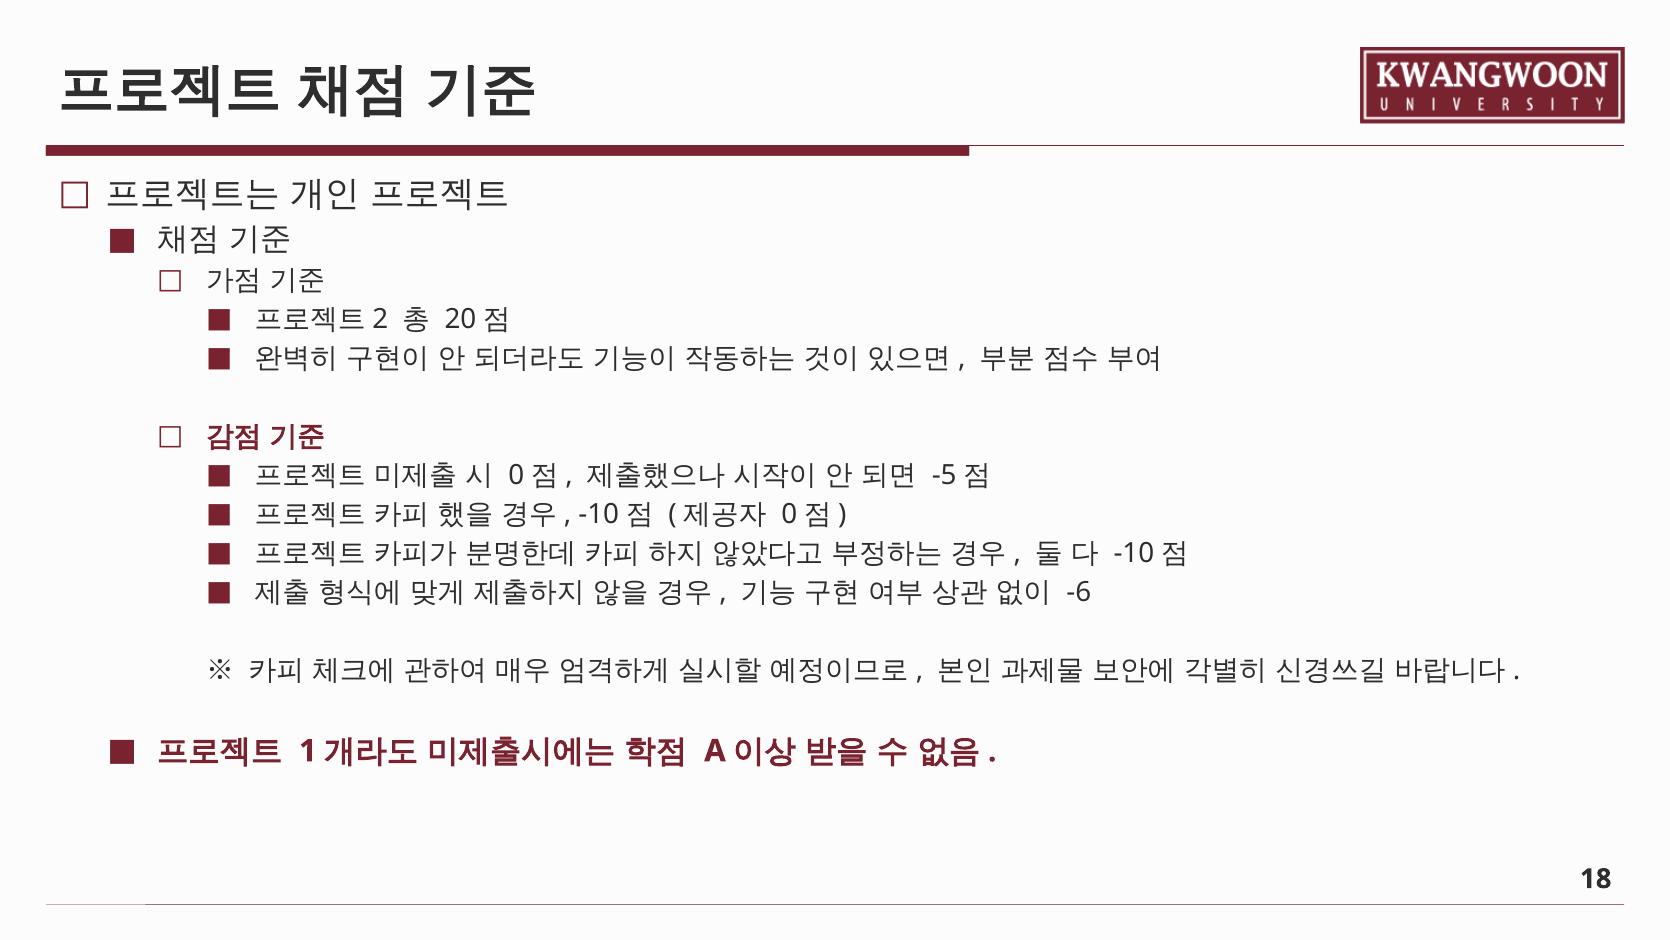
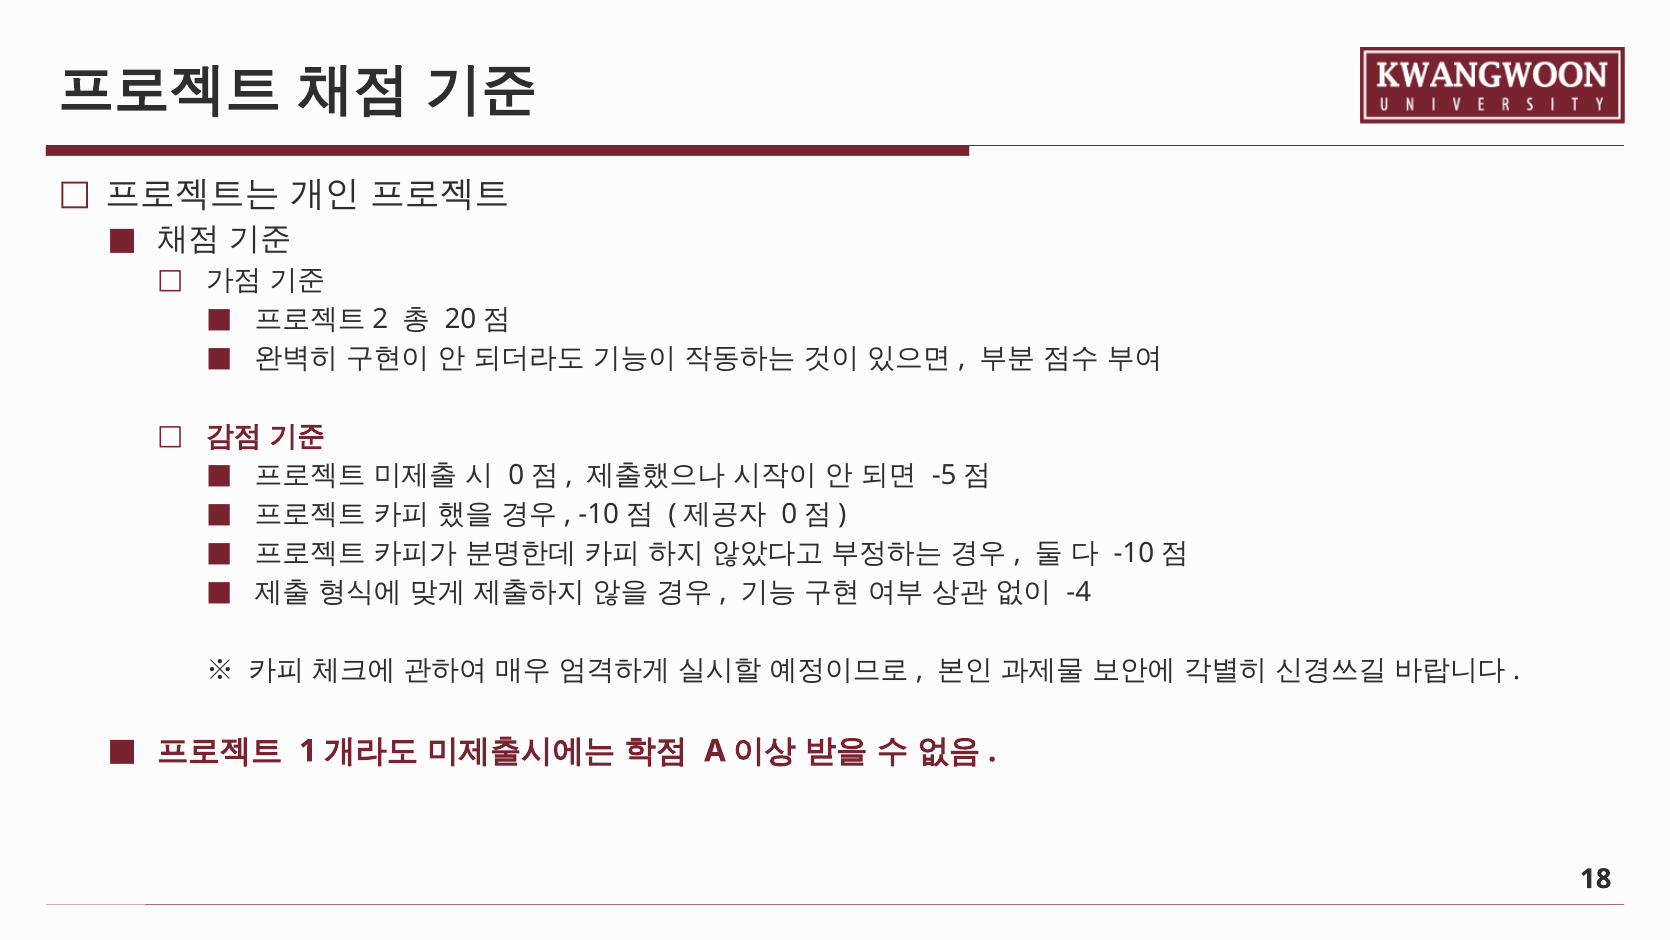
-6: -6 -> -4
